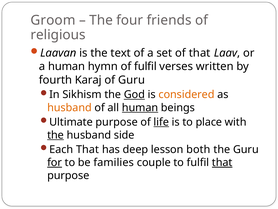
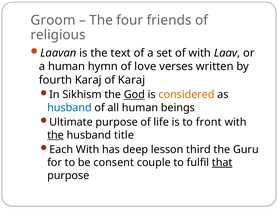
of that: that -> with
of fulfil: fulfil -> love
of Guru: Guru -> Karaj
husband at (69, 107) colour: orange -> blue
human at (140, 107) underline: present -> none
life underline: present -> none
place: place -> front
side: side -> title
Each That: That -> With
both: both -> third
for underline: present -> none
families: families -> consent
